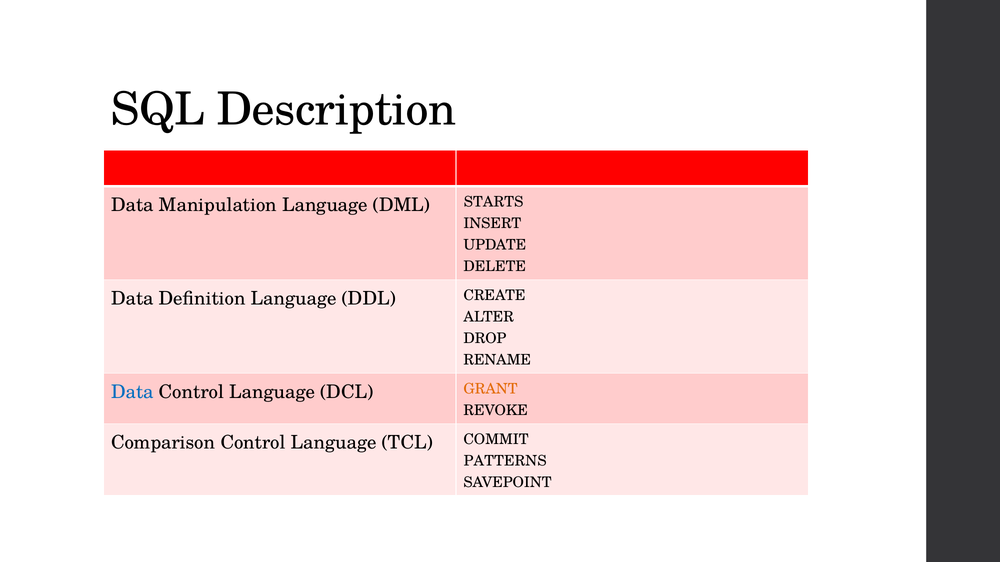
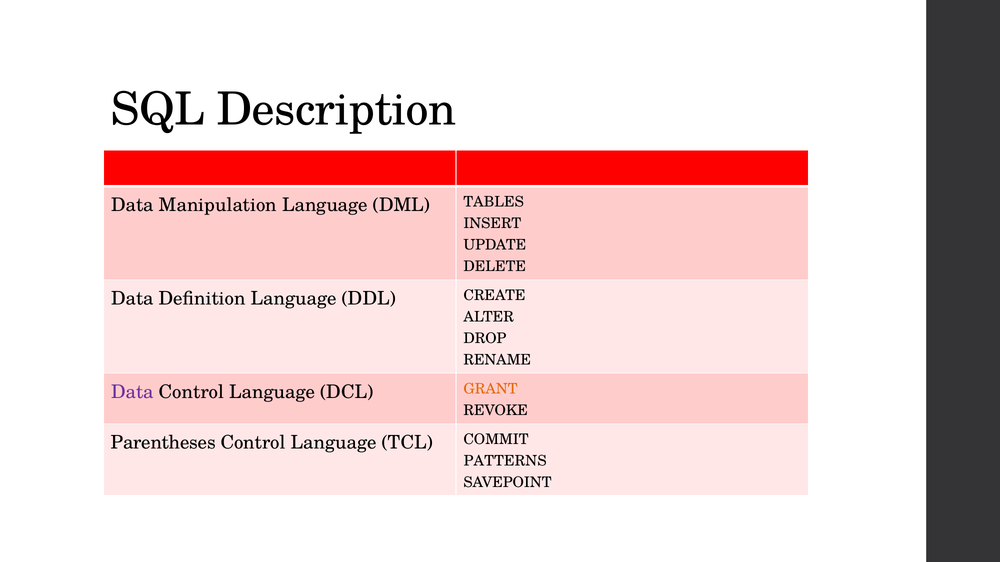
STARTS: STARTS -> TABLES
Data at (132, 392) colour: blue -> purple
Comparison: Comparison -> Parentheses
